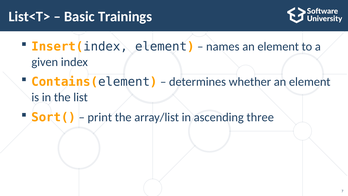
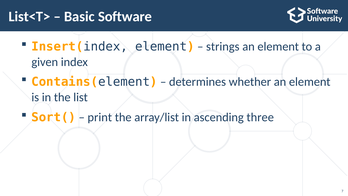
Trainings: Trainings -> Software
names: names -> strings
